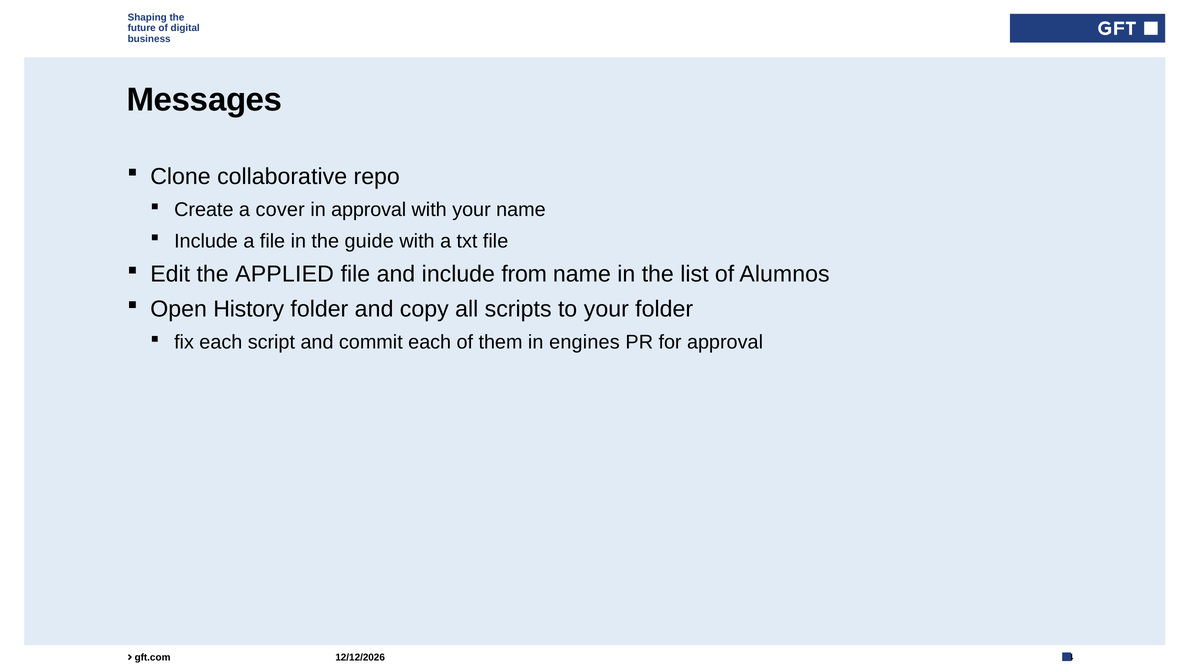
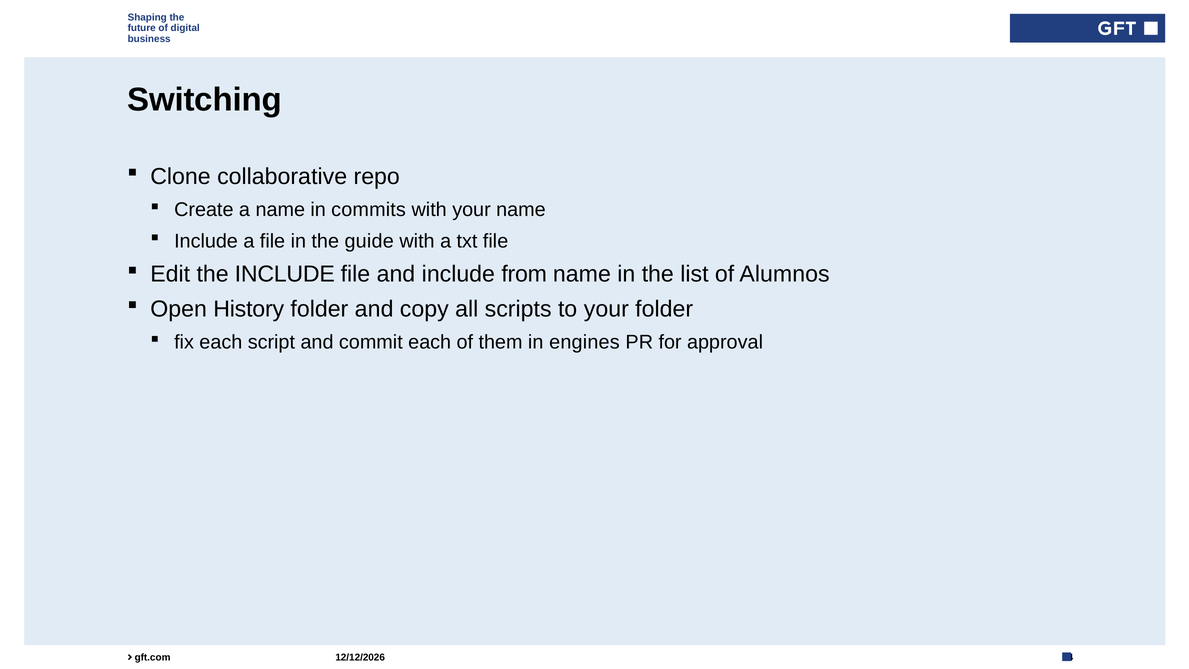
Messages: Messages -> Switching
a cover: cover -> name
in approval: approval -> commits
the APPLIED: APPLIED -> INCLUDE
